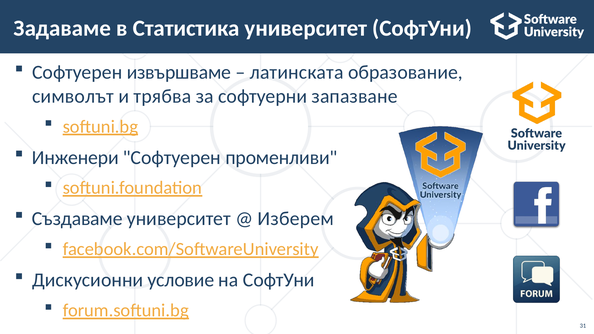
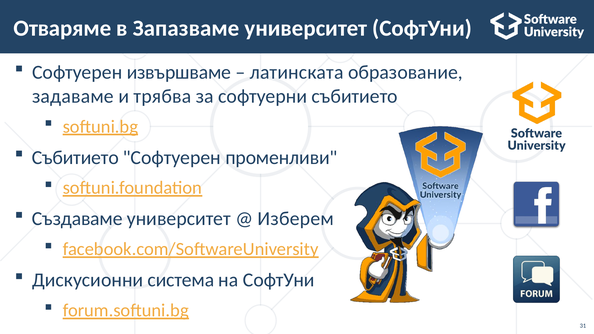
Задаваме: Задаваме -> Отваряме
Статистика: Статистика -> Запазваме
символът: символът -> задаваме
софтуерни запазване: запазване -> събитието
Инженери at (75, 158): Инженери -> Събитието
условие: условие -> система
